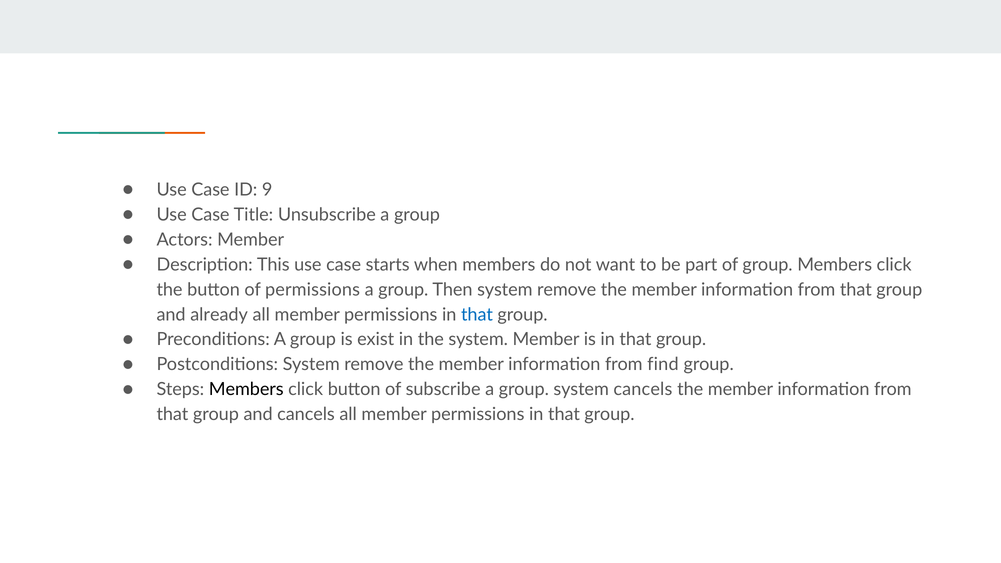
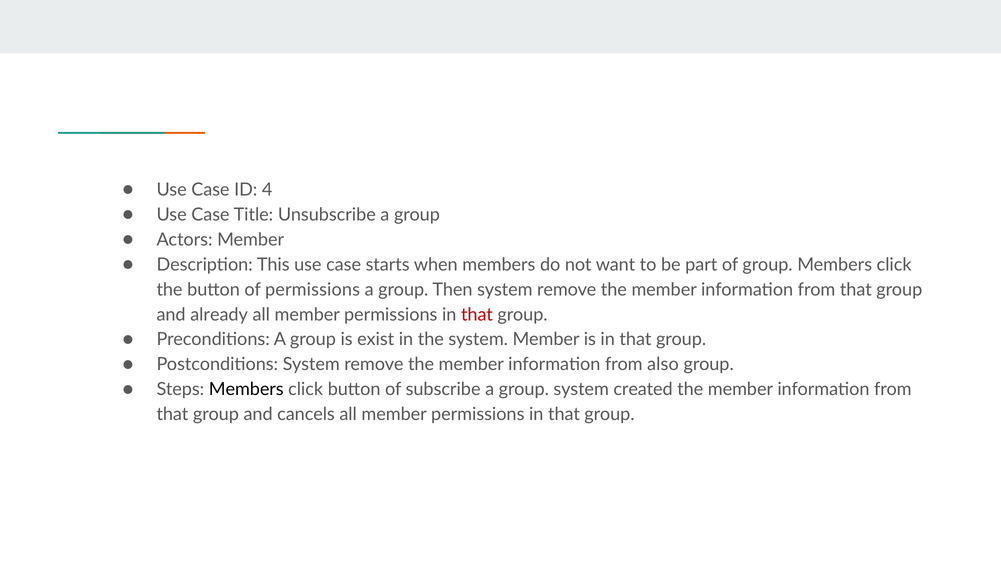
9: 9 -> 4
that at (477, 315) colour: blue -> red
find: find -> also
system cancels: cancels -> created
